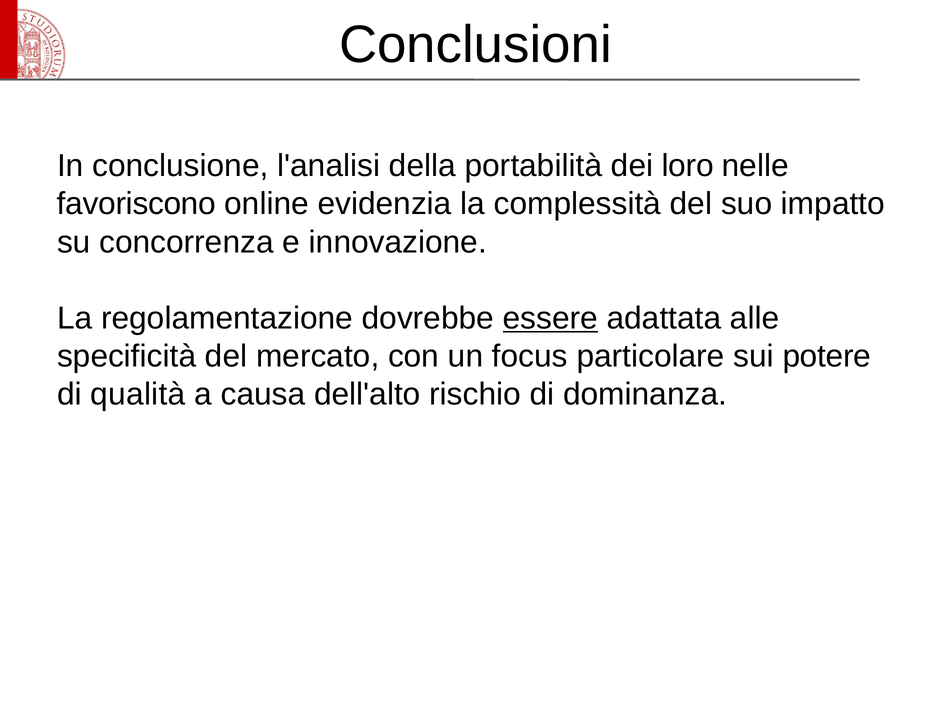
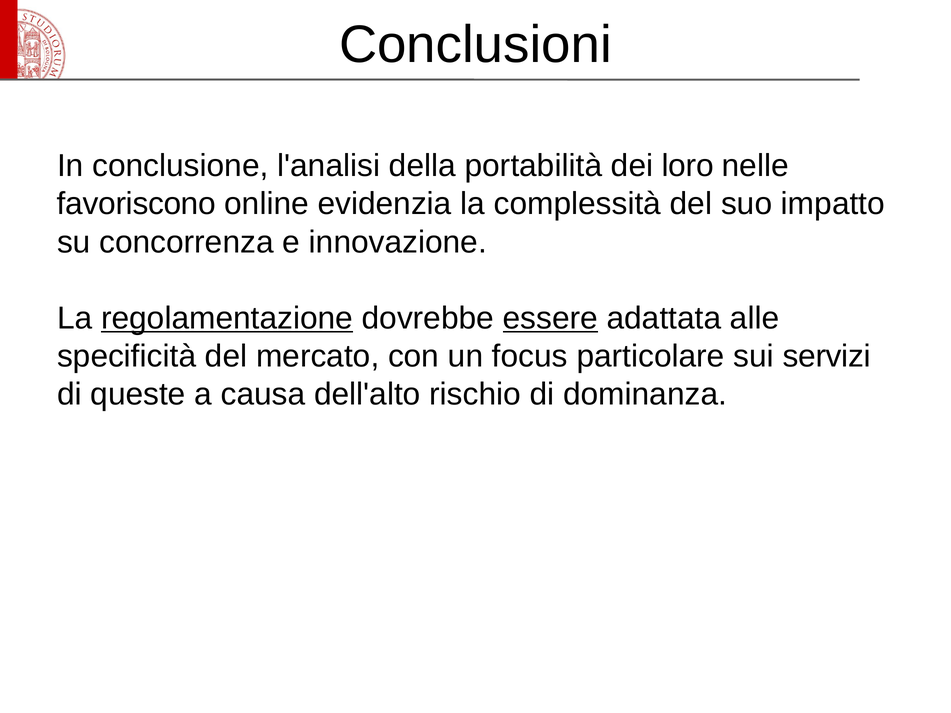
regolamentazione underline: none -> present
potere: potere -> servizi
qualità: qualità -> queste
